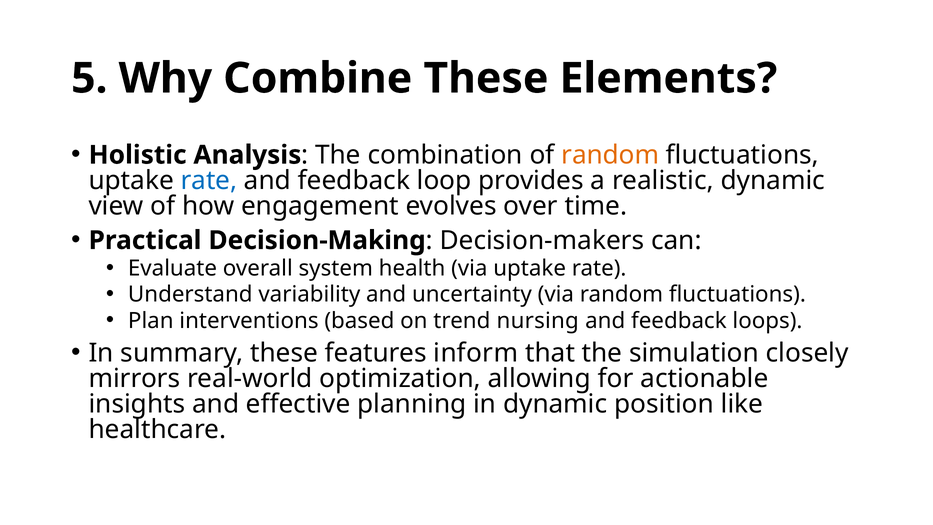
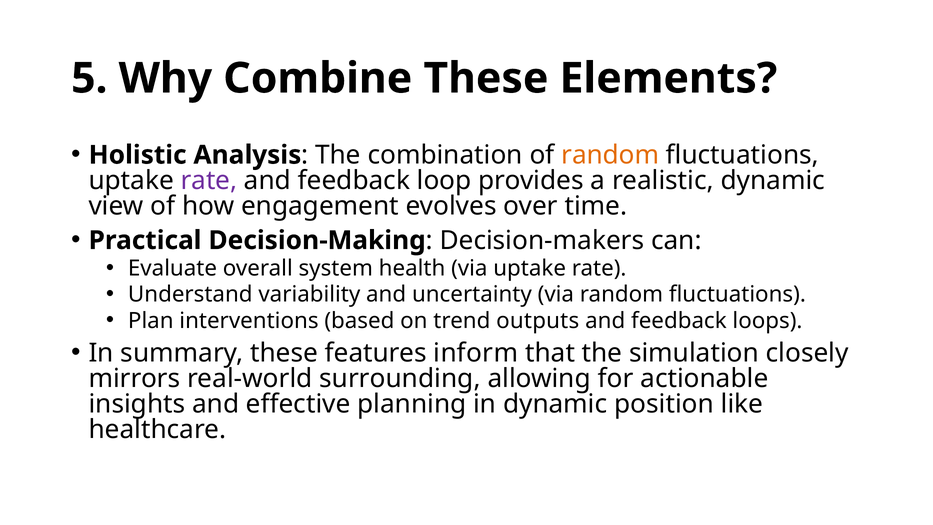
rate at (209, 180) colour: blue -> purple
nursing: nursing -> outputs
optimization: optimization -> surrounding
